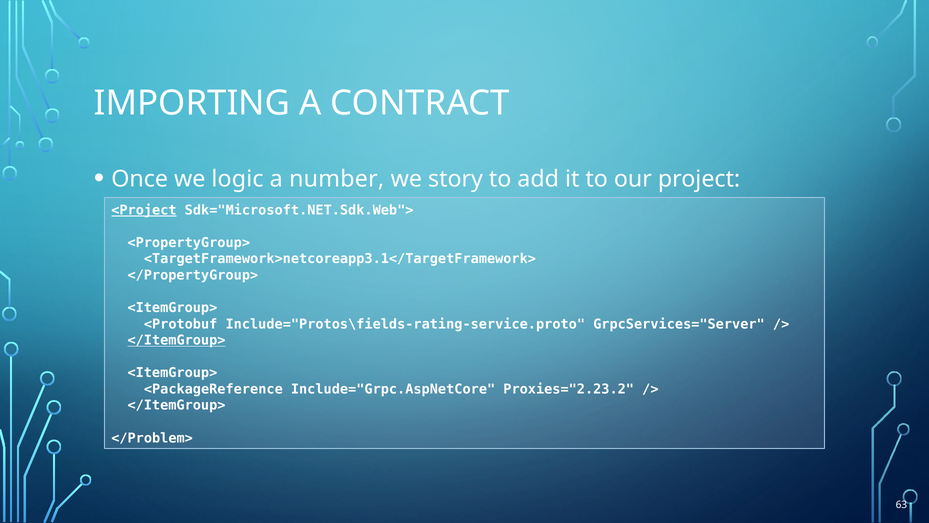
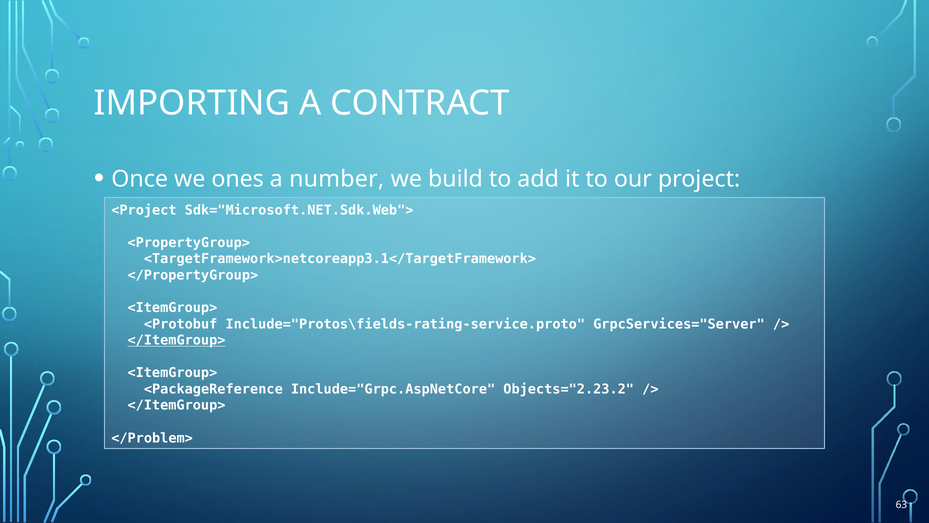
logic: logic -> ones
story: story -> build
<Project underline: present -> none
Proxies="2.23.2: Proxies="2.23.2 -> Objects="2.23.2
